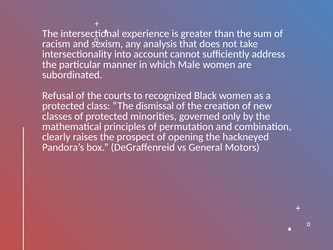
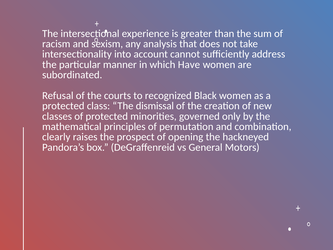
Male: Male -> Have
